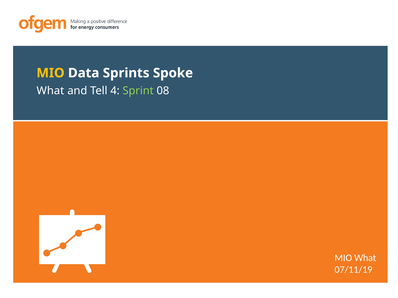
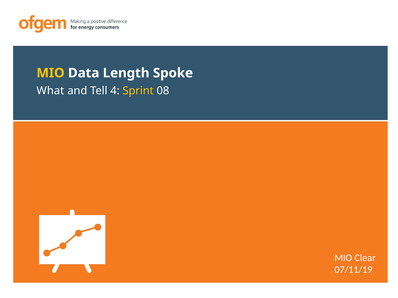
Sprints: Sprints -> Length
Sprint colour: light green -> yellow
MIO What: What -> Clear
